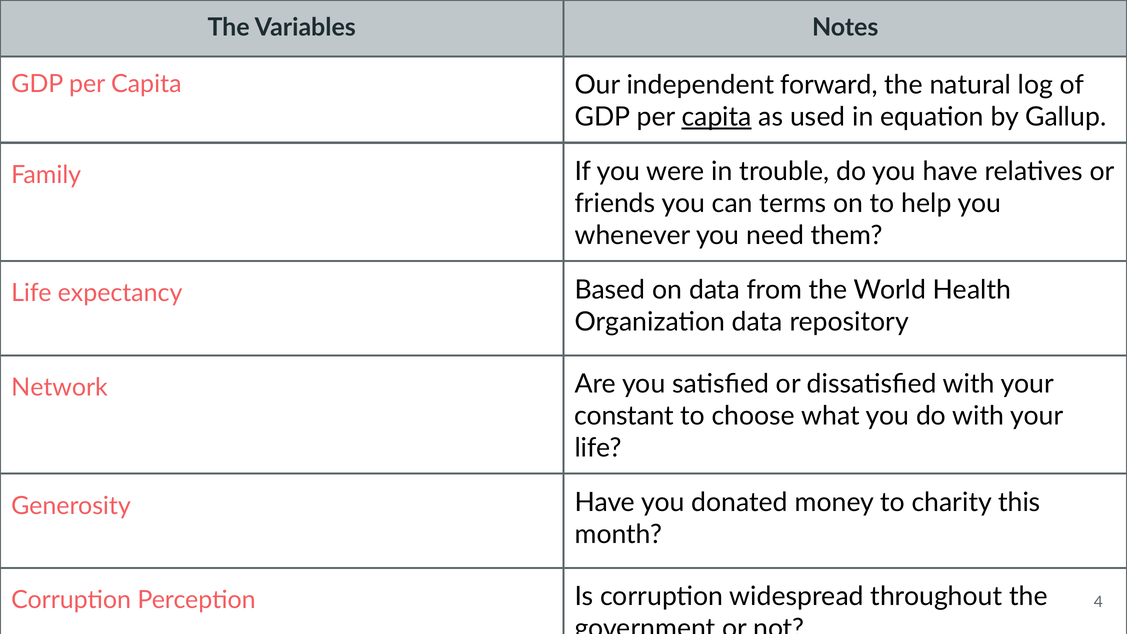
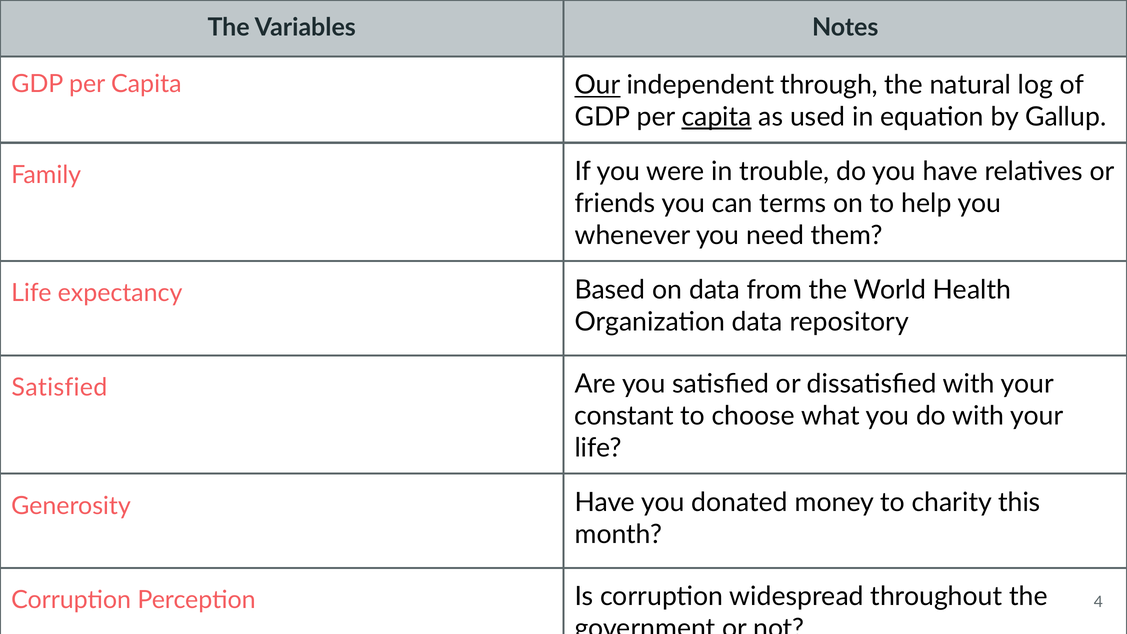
Our underline: none -> present
forward: forward -> through
Network at (60, 387): Network -> Satisfied
